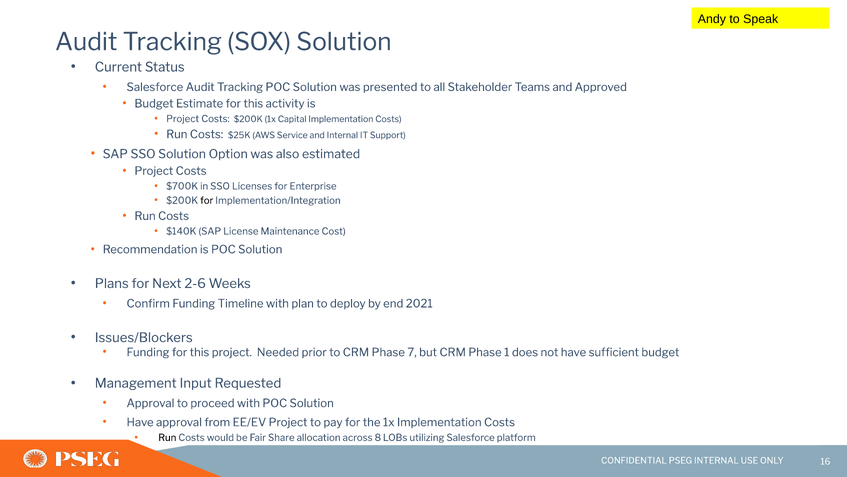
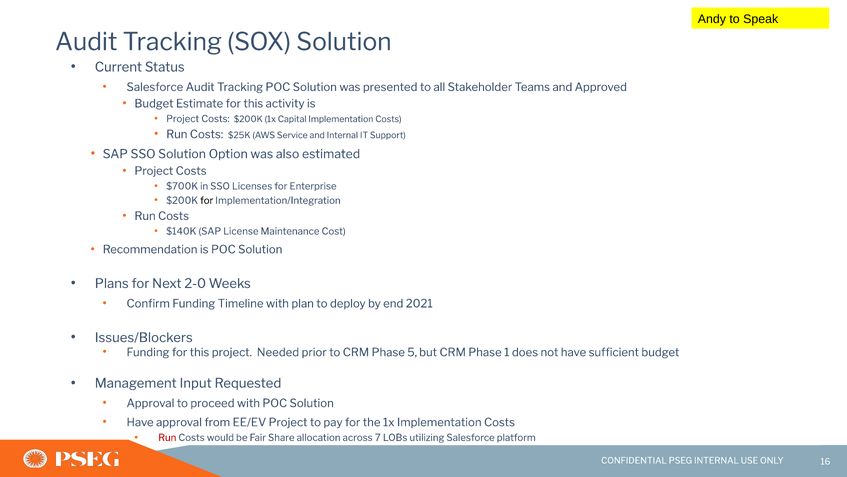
2-6: 2-6 -> 2-0
7: 7 -> 5
Run at (167, 437) colour: black -> red
8: 8 -> 7
